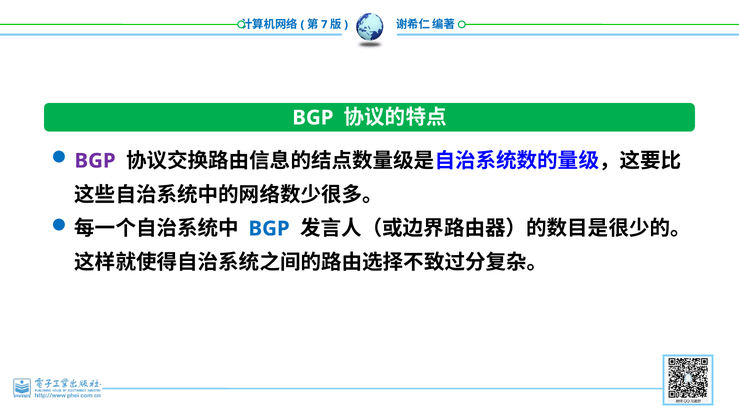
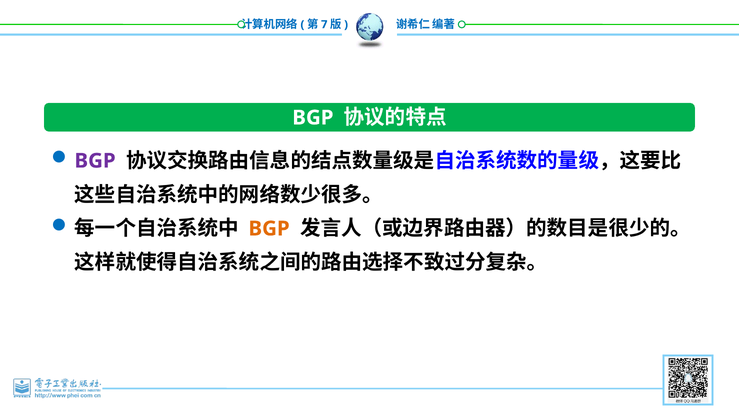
BGP at (269, 228) colour: blue -> orange
